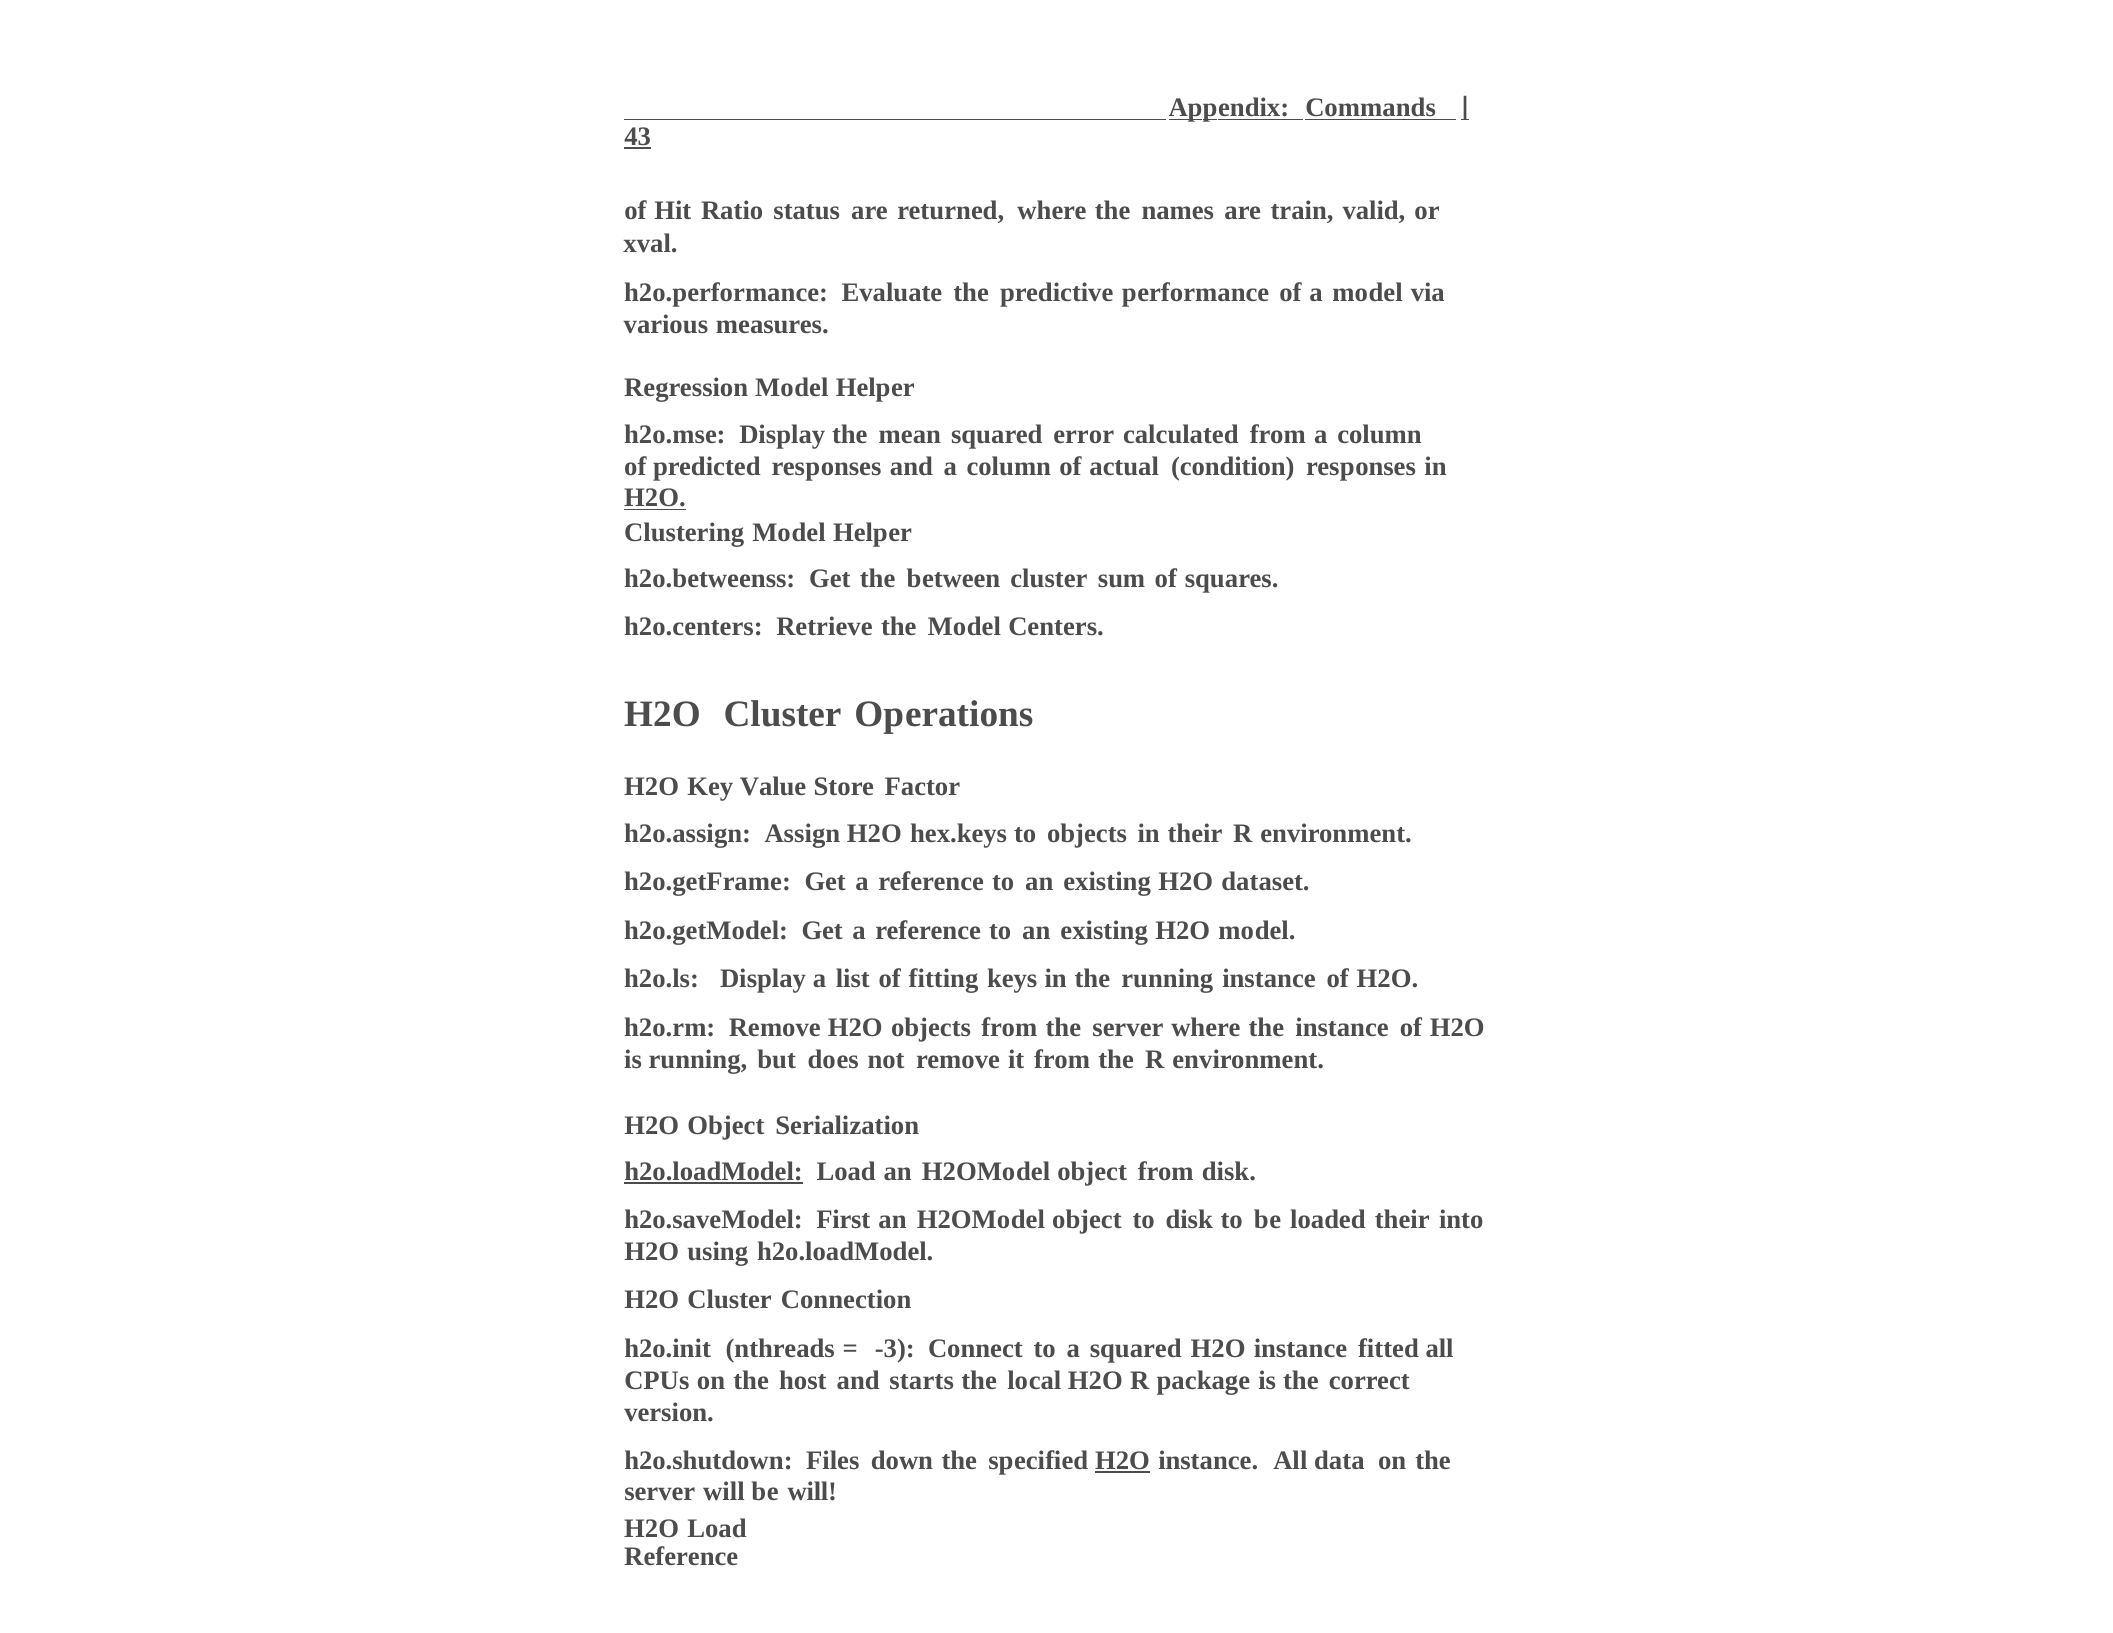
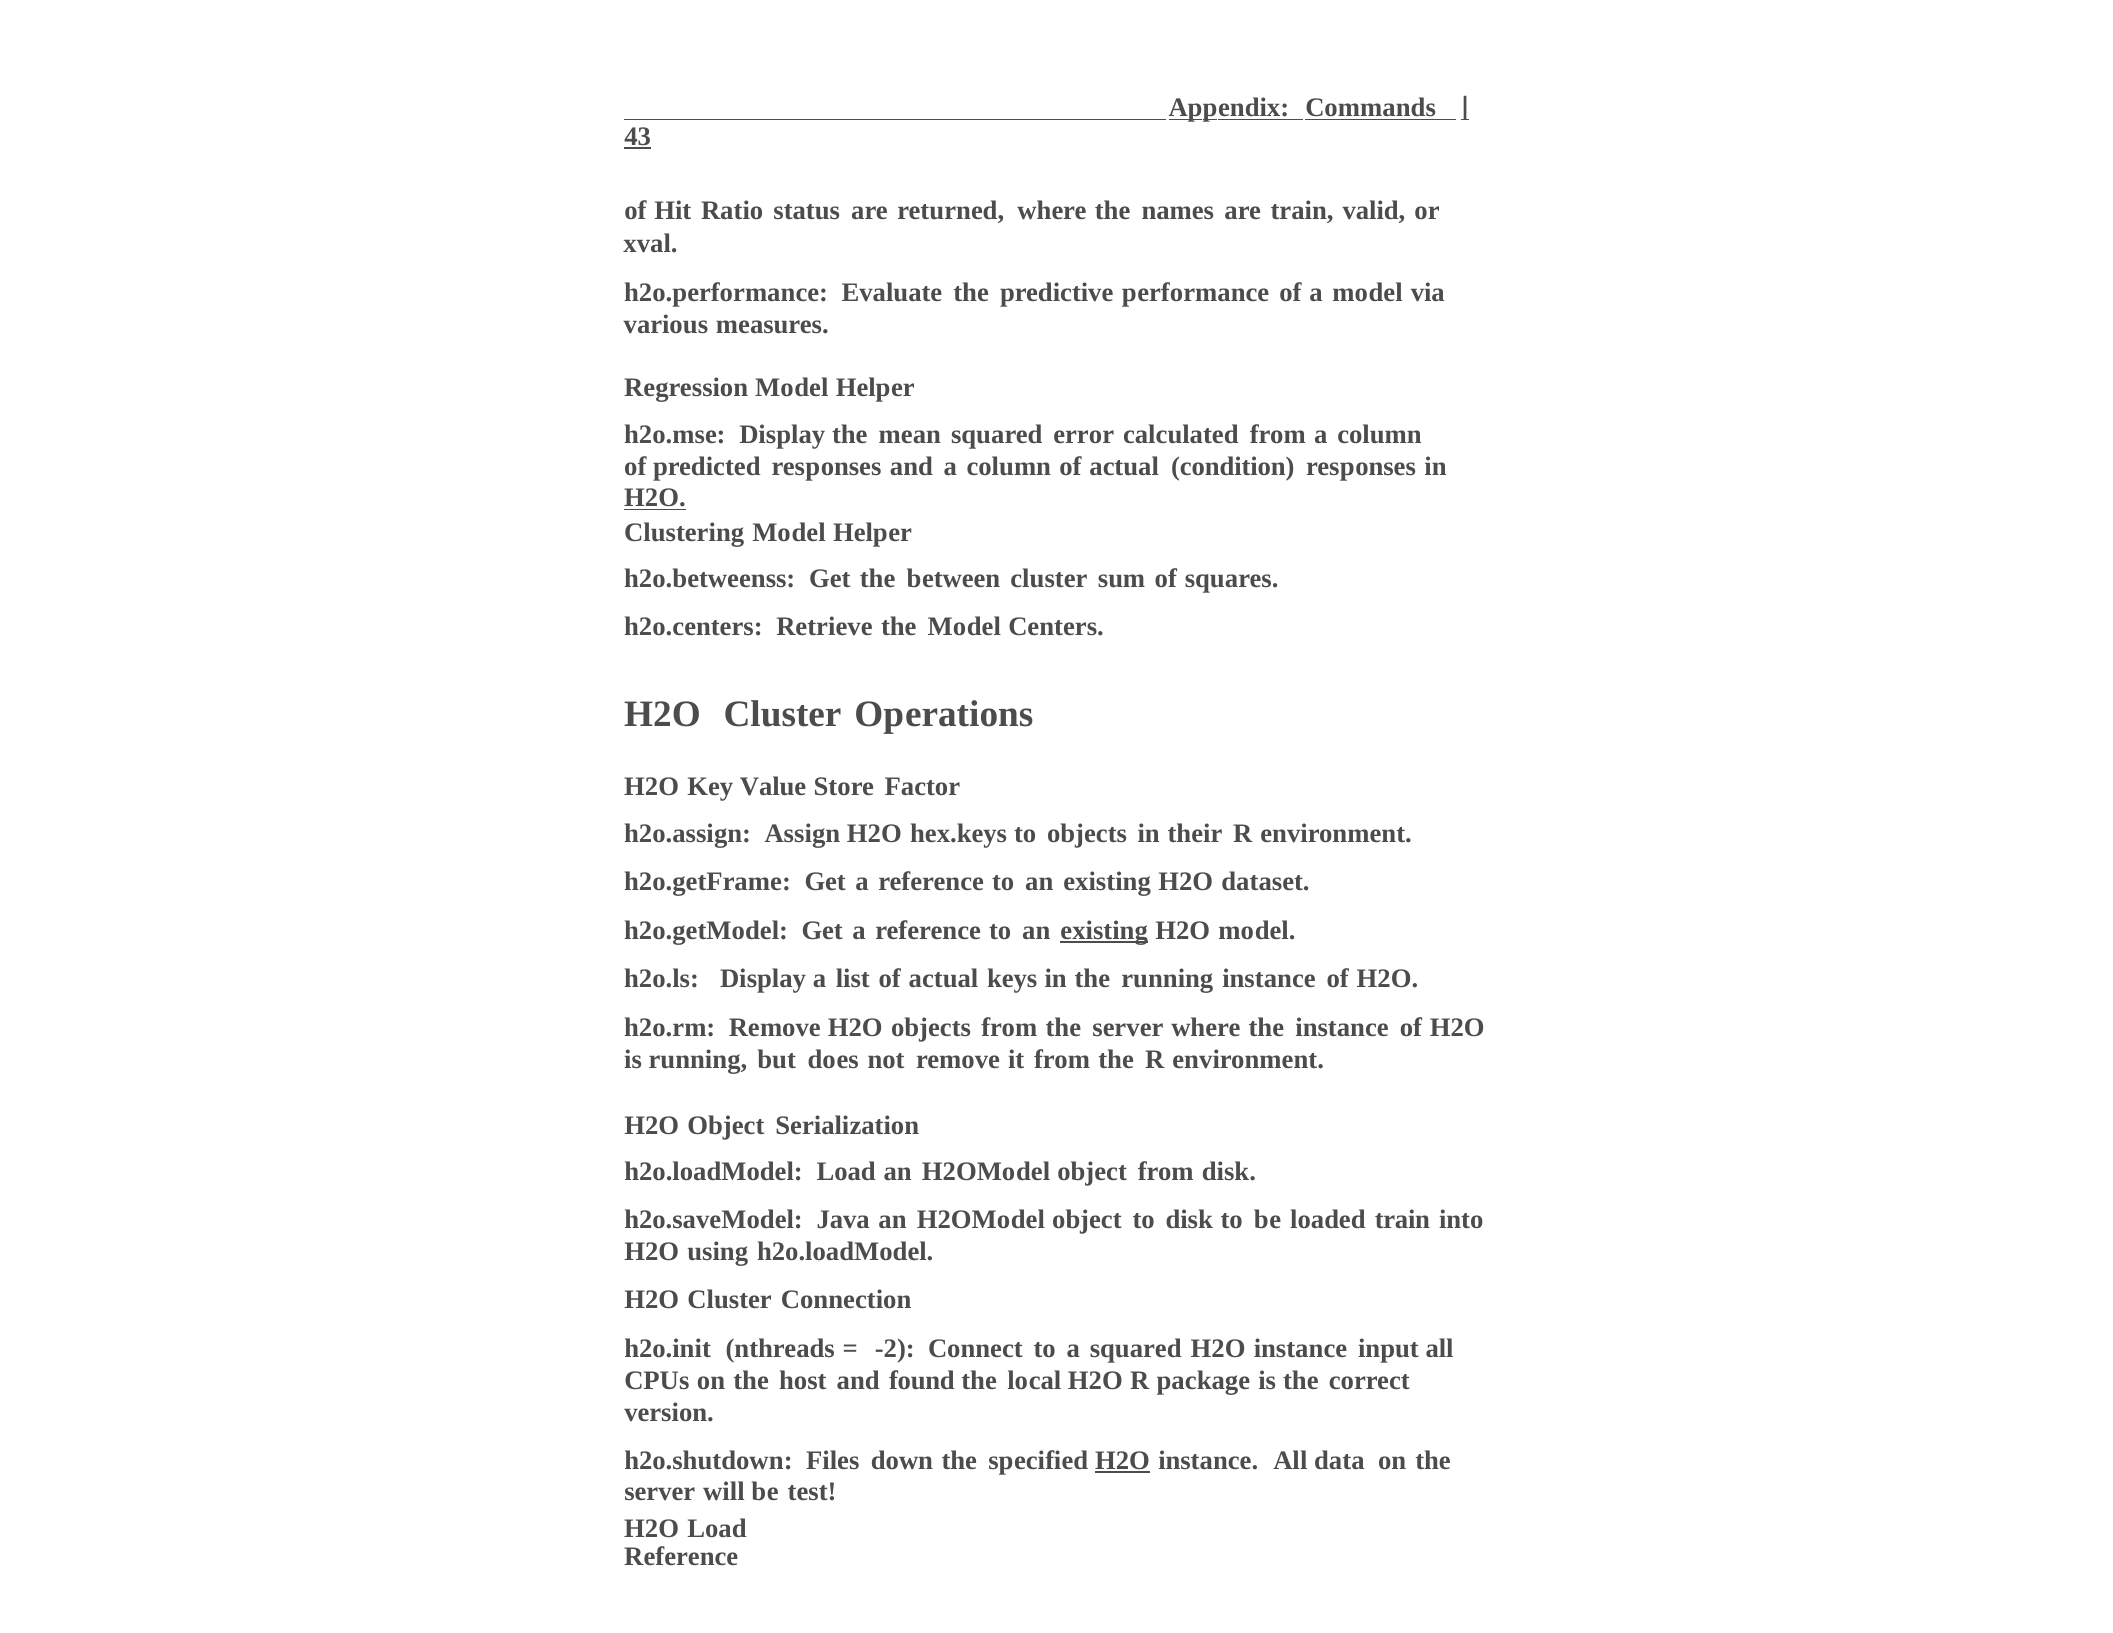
existing at (1104, 930) underline: none -> present
list of fitting: fitting -> actual
h2o.loadModel at (714, 1171) underline: present -> none
First: First -> Java
loaded their: their -> train
-3: -3 -> -2
fitted: fitted -> input
starts: starts -> found
be will: will -> test
